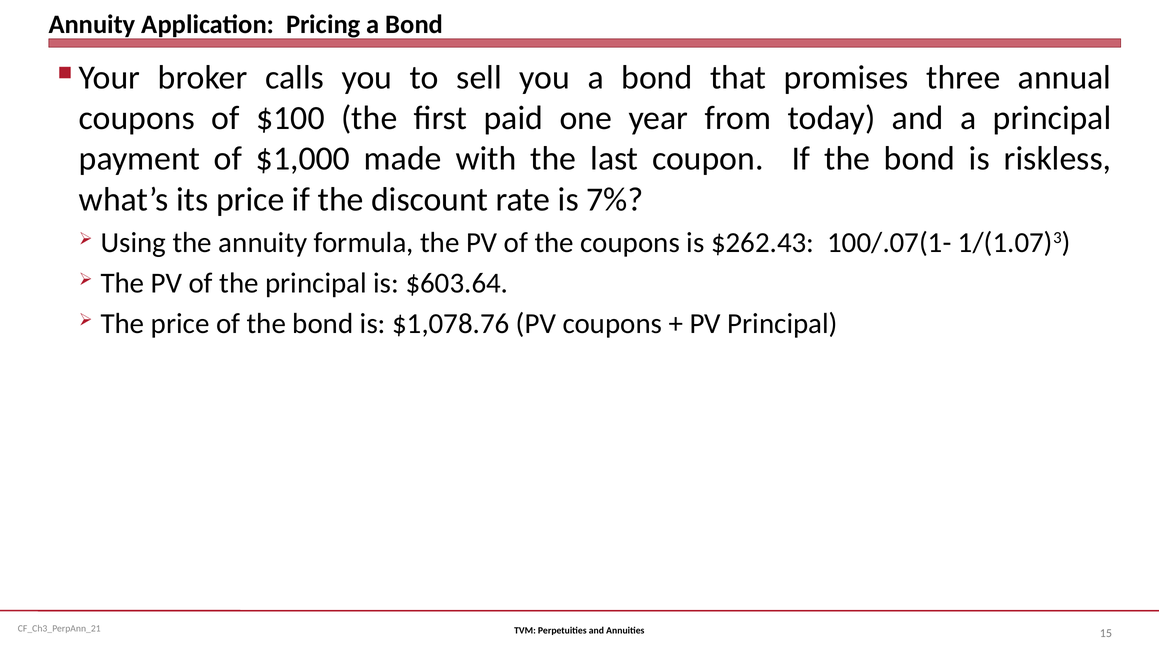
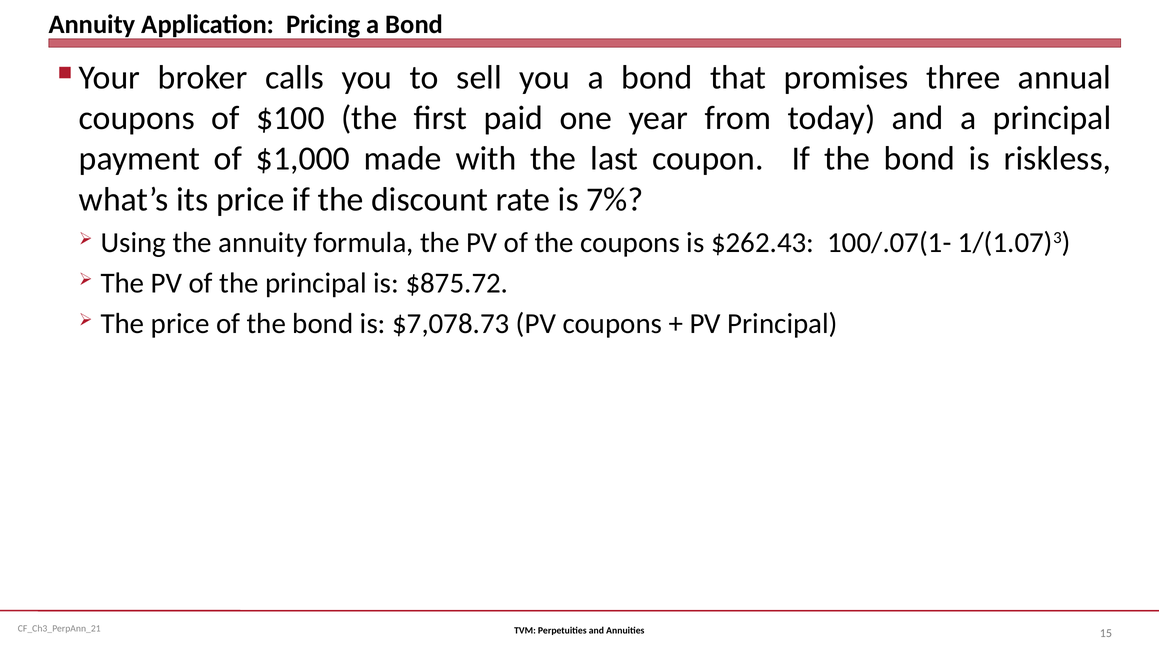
$603.64: $603.64 -> $875.72
$1,078.76: $1,078.76 -> $7,078.73
